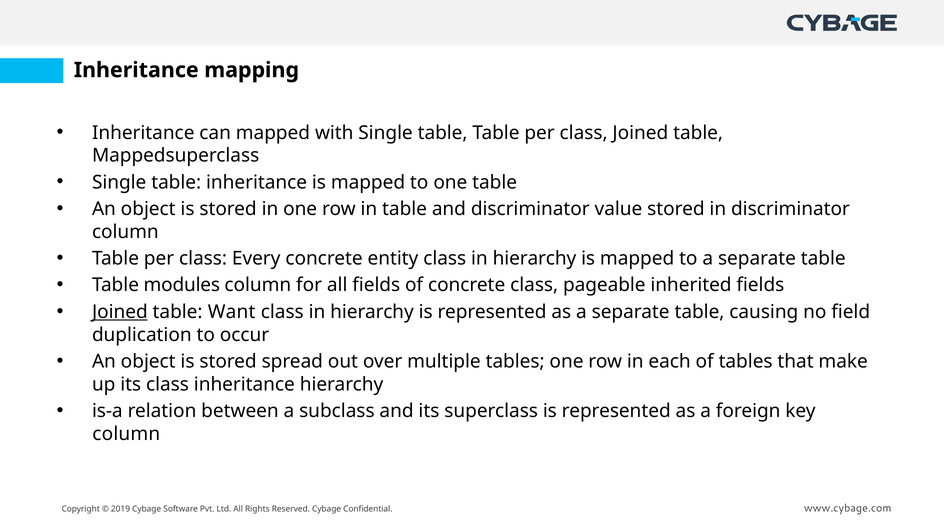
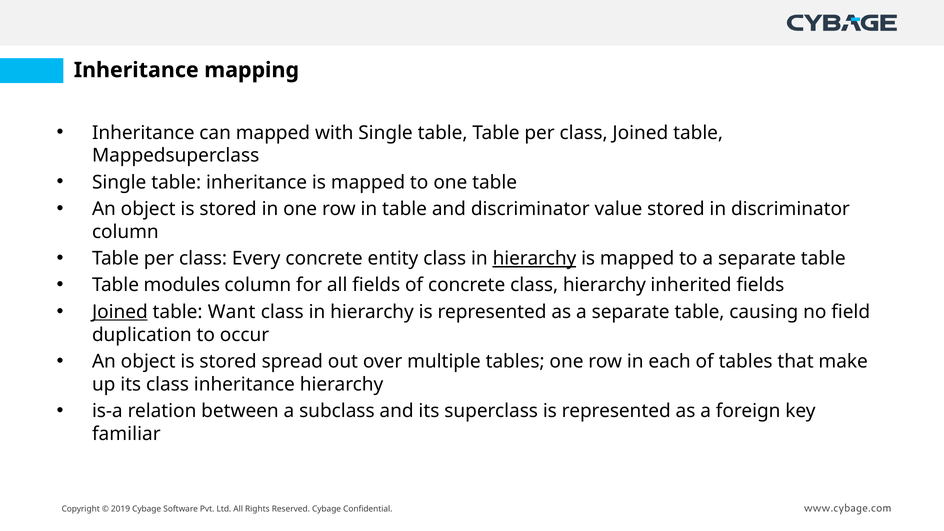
hierarchy at (534, 259) underline: none -> present
class pageable: pageable -> hierarchy
column at (126, 434): column -> familiar
